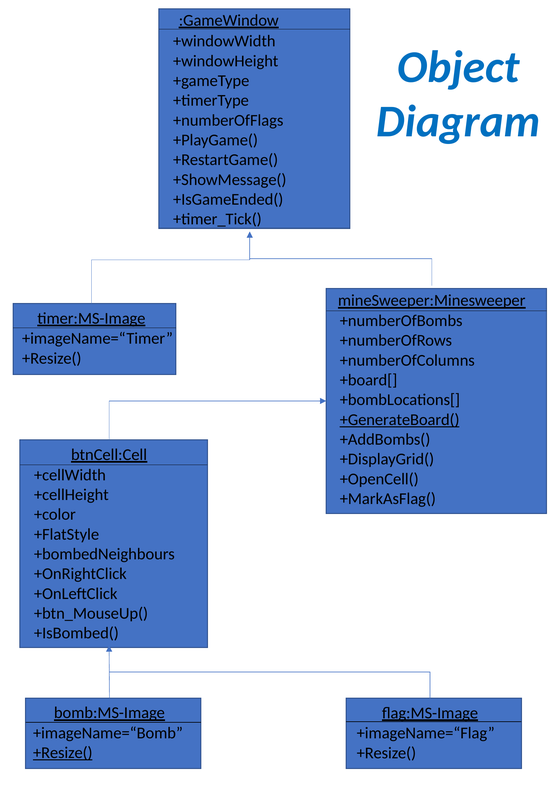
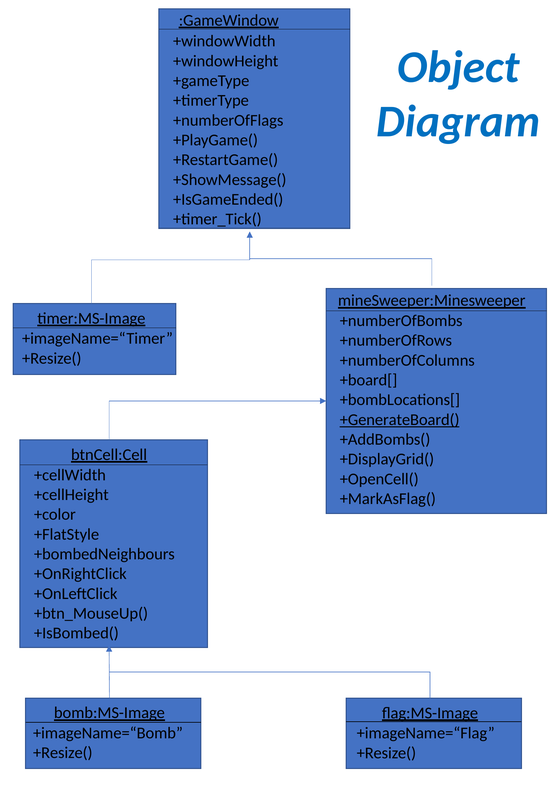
+Resize( at (63, 753) underline: present -> none
